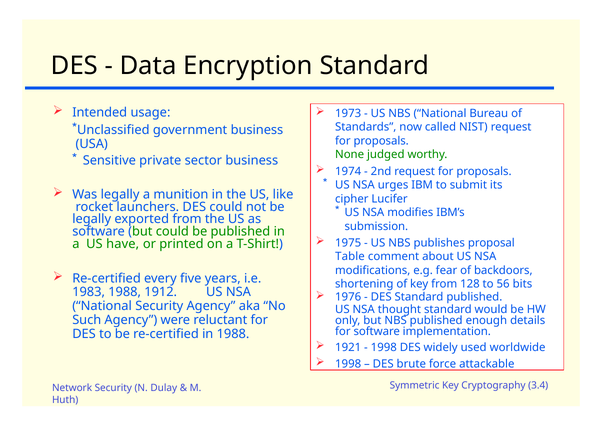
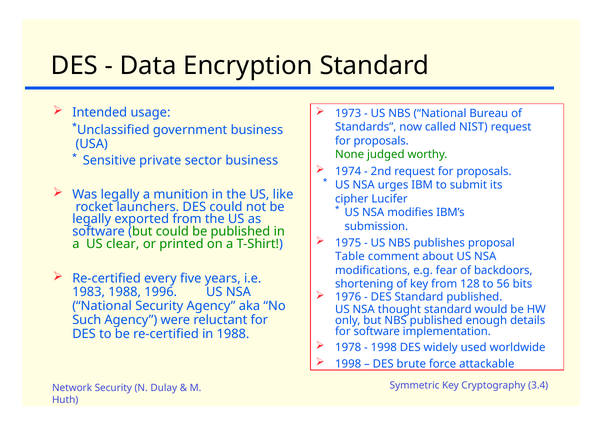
have: have -> clear
1912: 1912 -> 1996
1921: 1921 -> 1978
